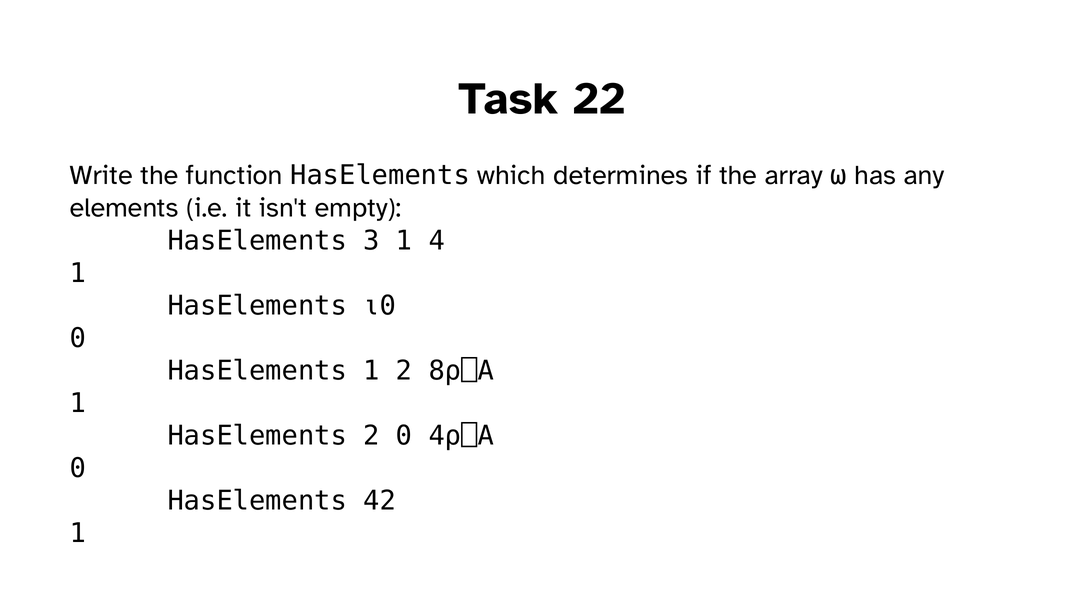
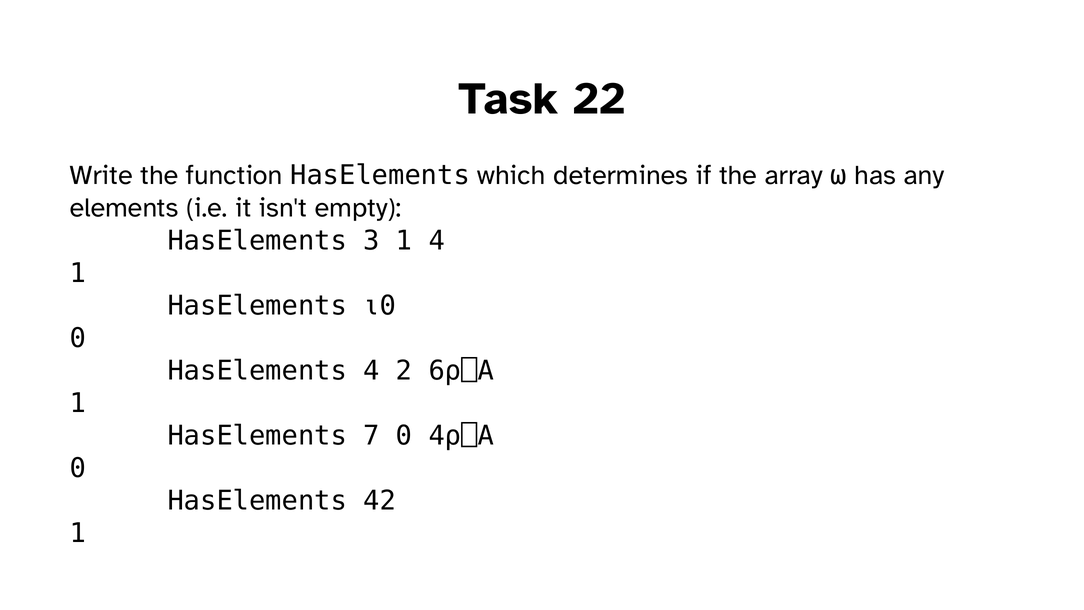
HasElements 1: 1 -> 4
8⍴⎕A: 8⍴⎕A -> 6⍴⎕A
HasElements 2: 2 -> 7
